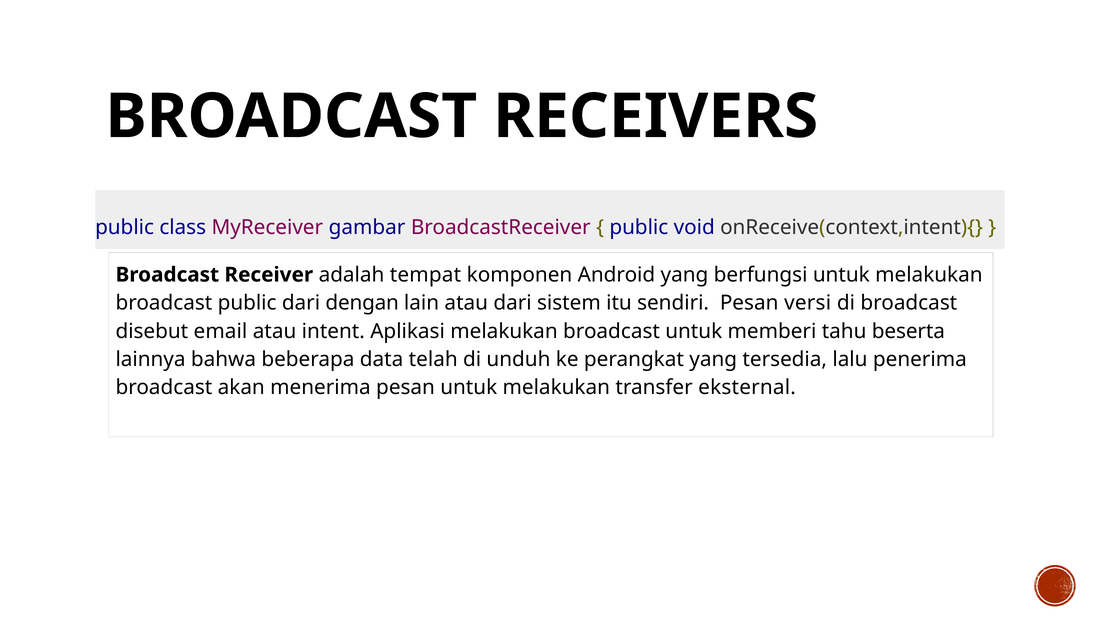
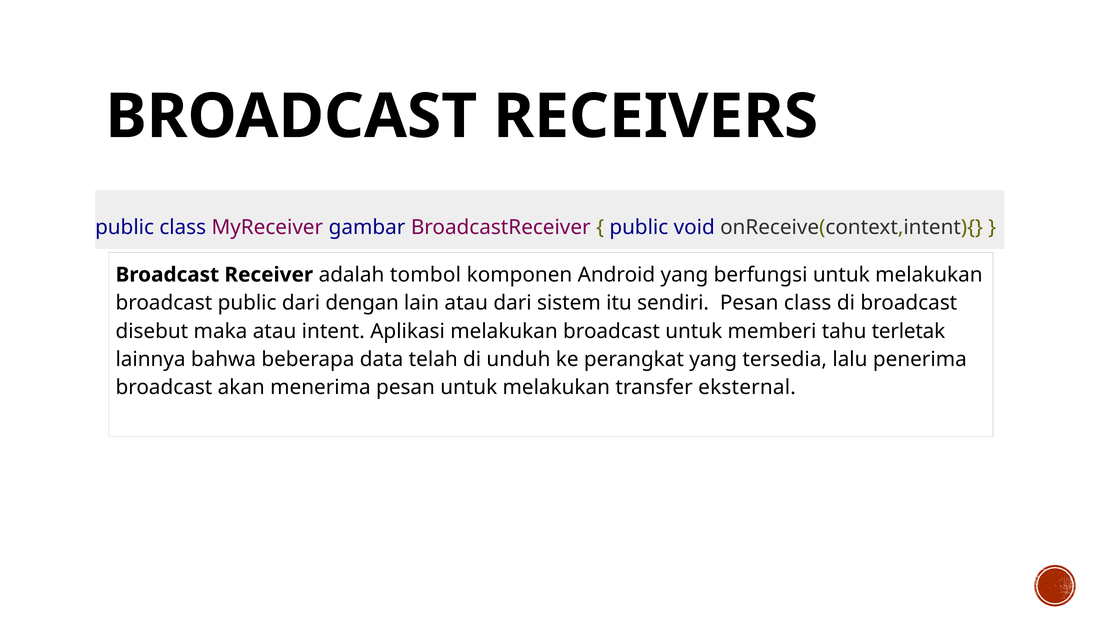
tempat: tempat -> tombol
Pesan versi: versi -> class
email: email -> maka
beserta: beserta -> terletak
